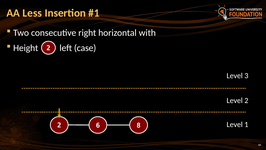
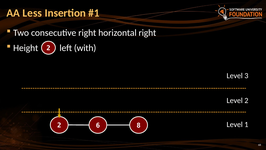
horizontal with: with -> right
case: case -> with
